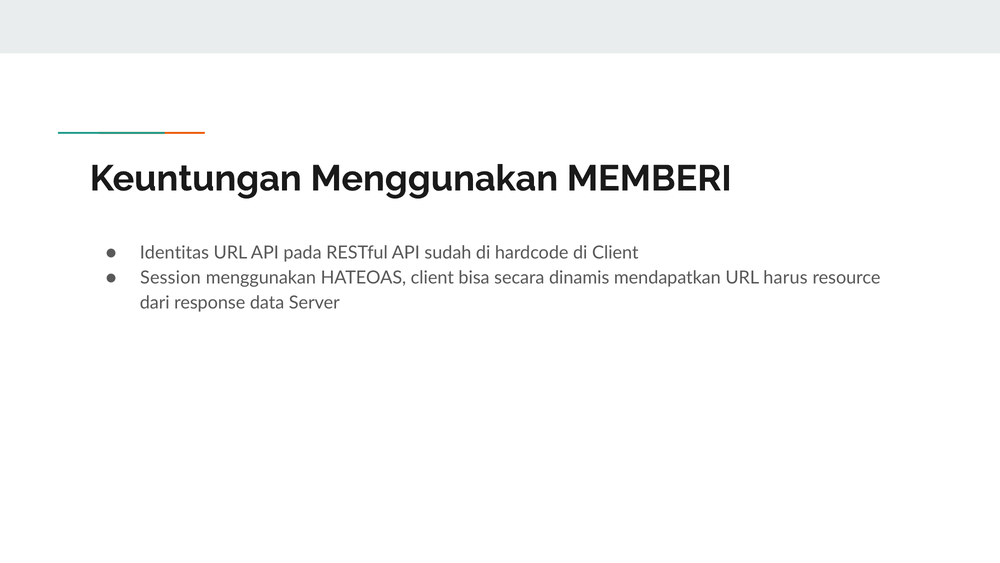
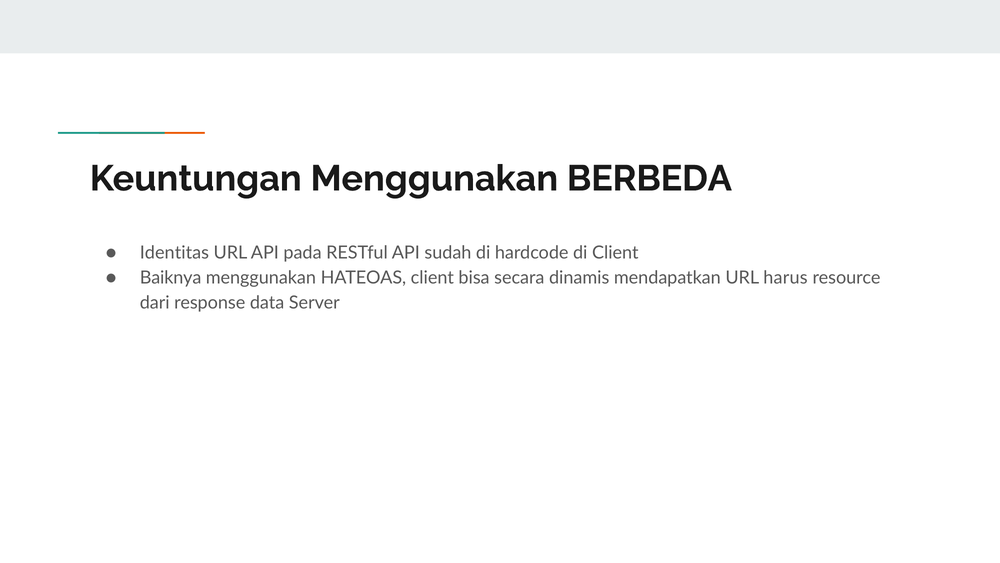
MEMBERI: MEMBERI -> BERBEDA
Session: Session -> Baiknya
